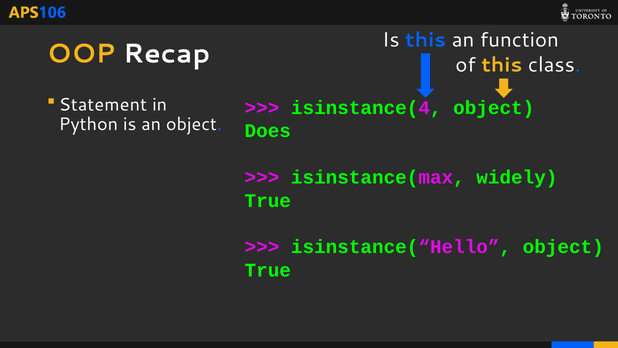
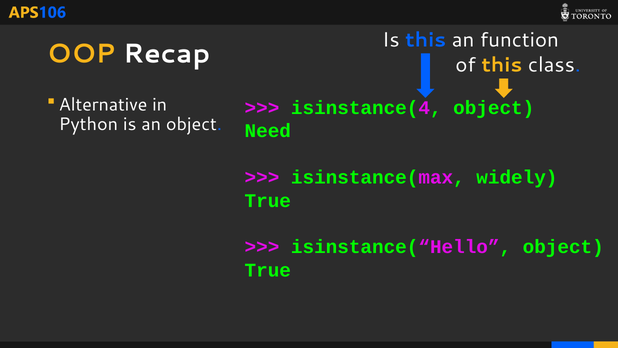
Statement: Statement -> Alternative
Does: Does -> Need
